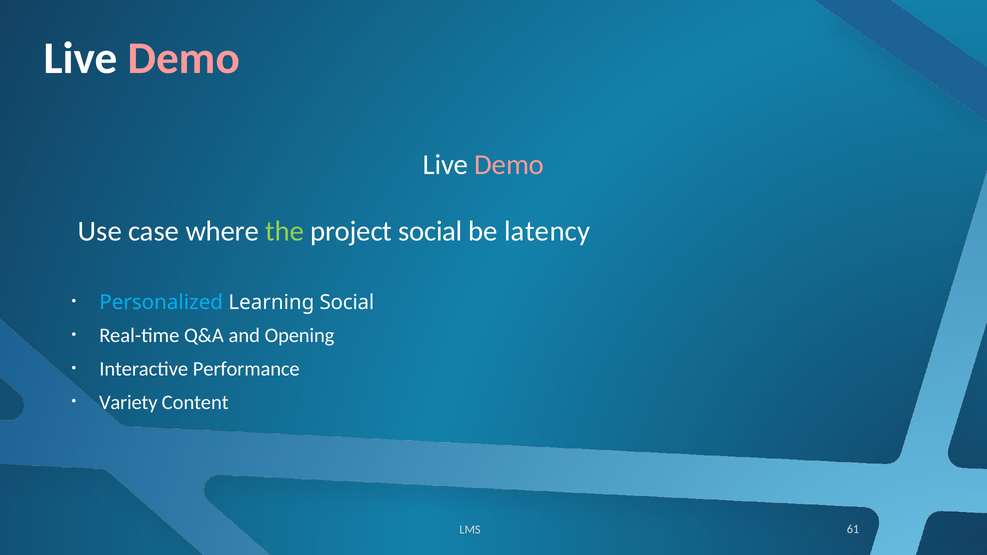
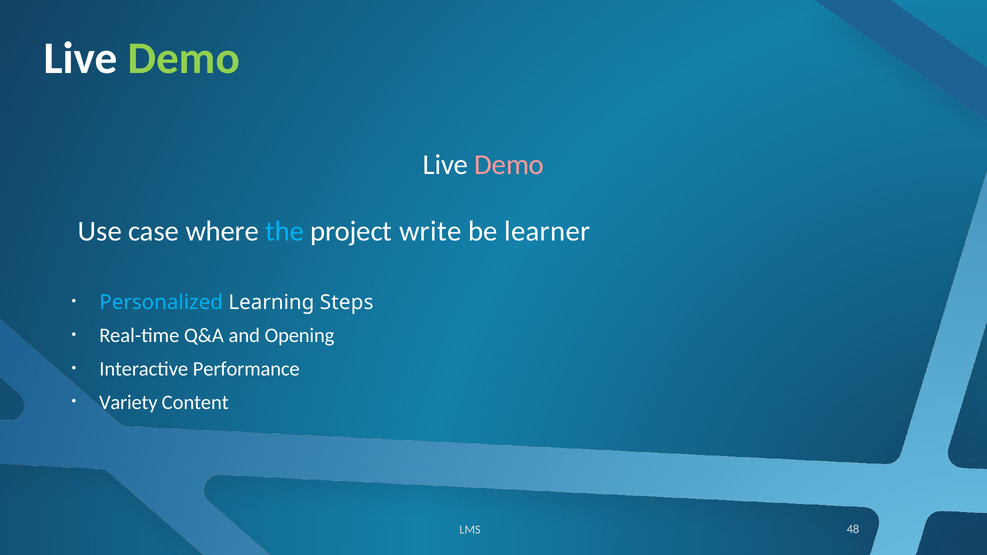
Demo at (184, 58) colour: pink -> light green
the colour: light green -> light blue
project social: social -> write
latency: latency -> learner
Learning Social: Social -> Steps
61: 61 -> 48
